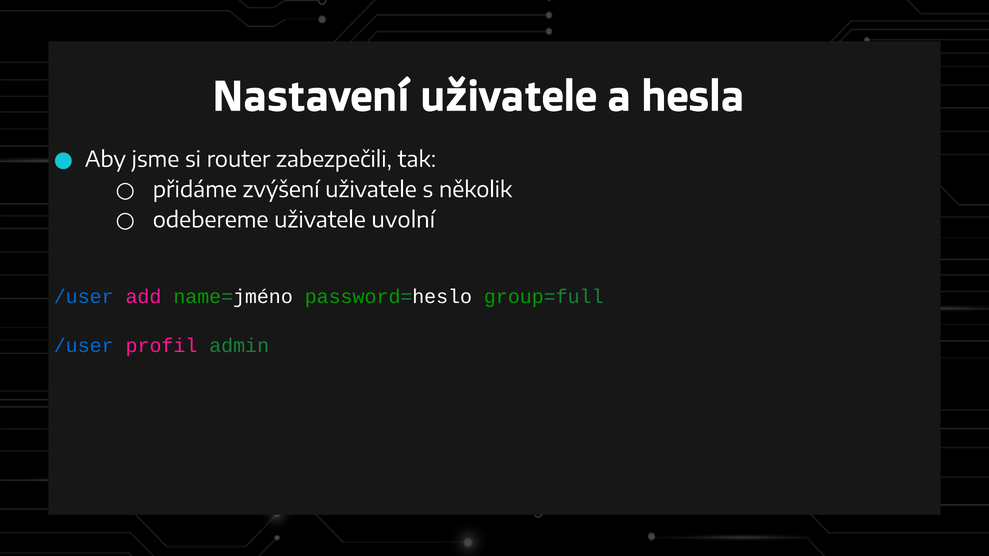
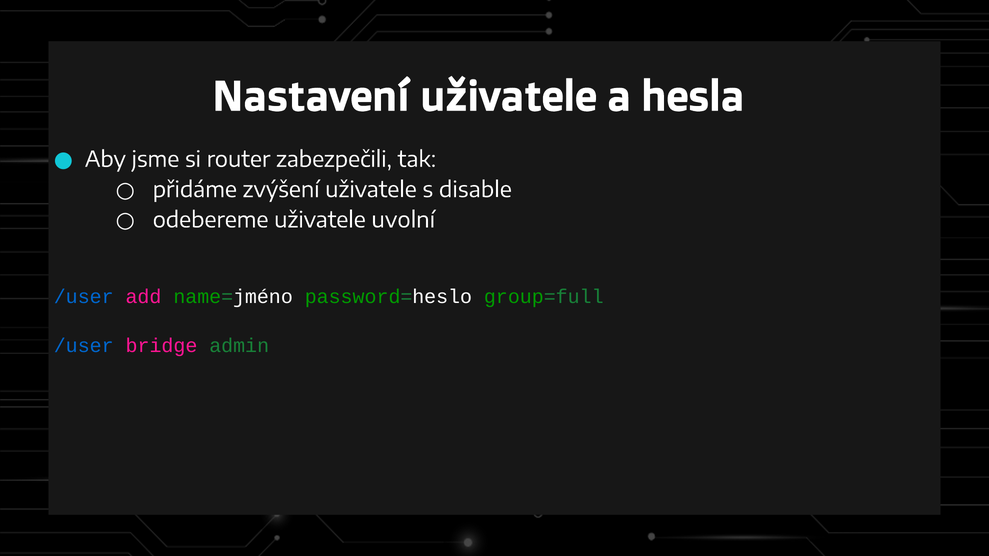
několik: několik -> disable
profil: profil -> bridge
